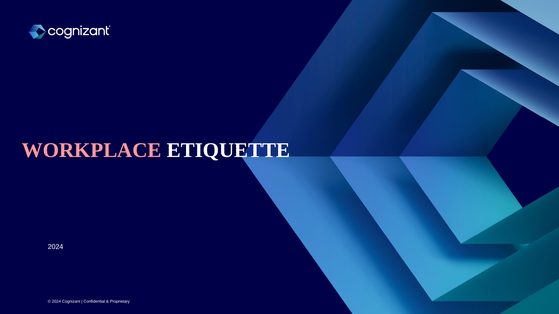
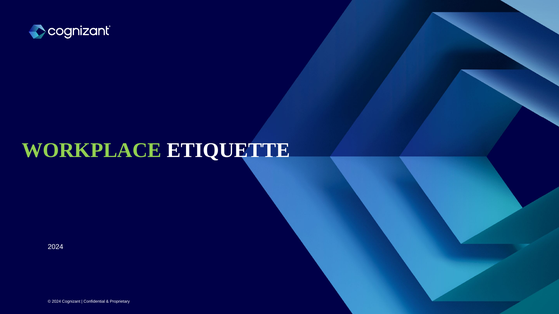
WORKPLACE colour: pink -> light green
